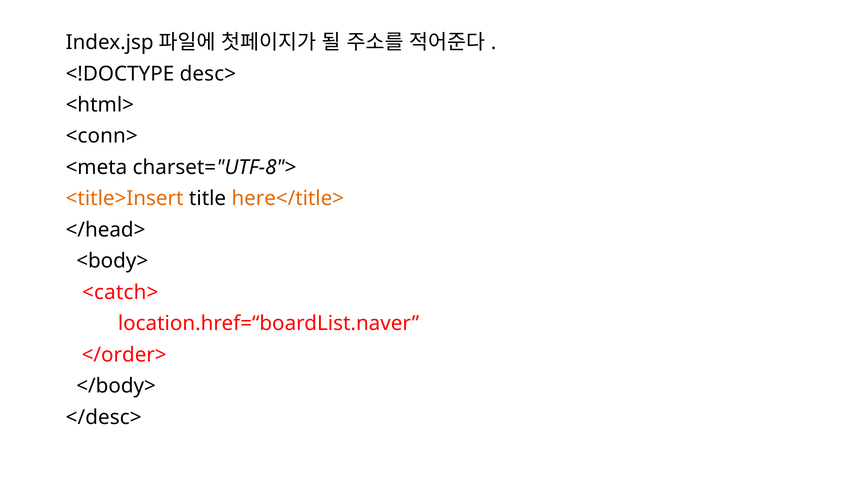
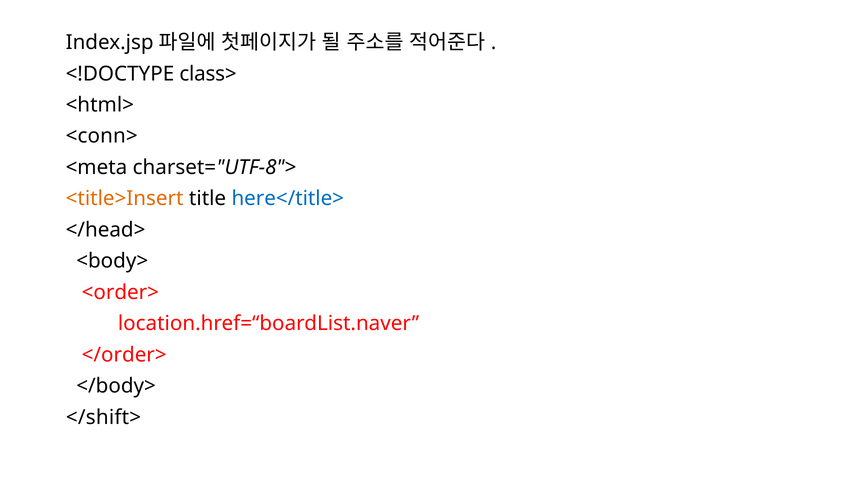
desc>: desc> -> class>
here</title> colour: orange -> blue
<catch>: <catch> -> <order>
</desc>: </desc> -> </shift>
